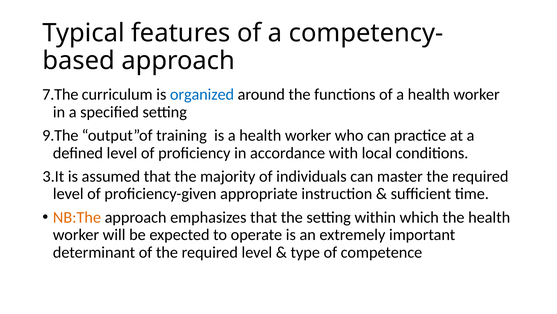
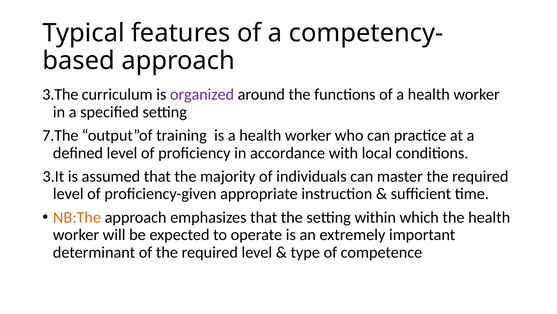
7.The: 7.The -> 3.The
organized colour: blue -> purple
9.The: 9.The -> 7.The
